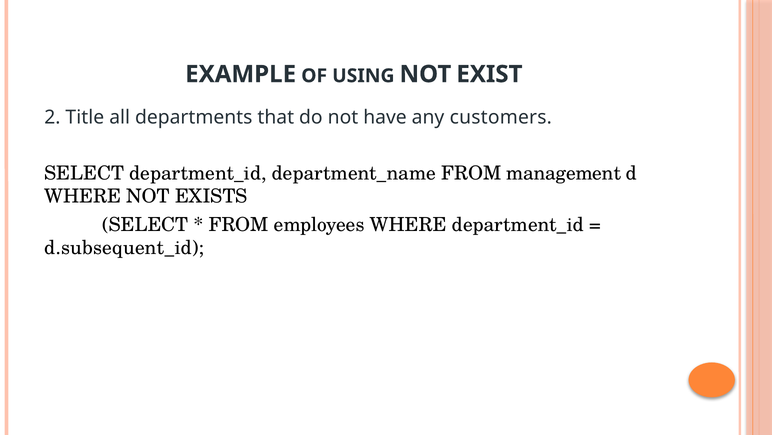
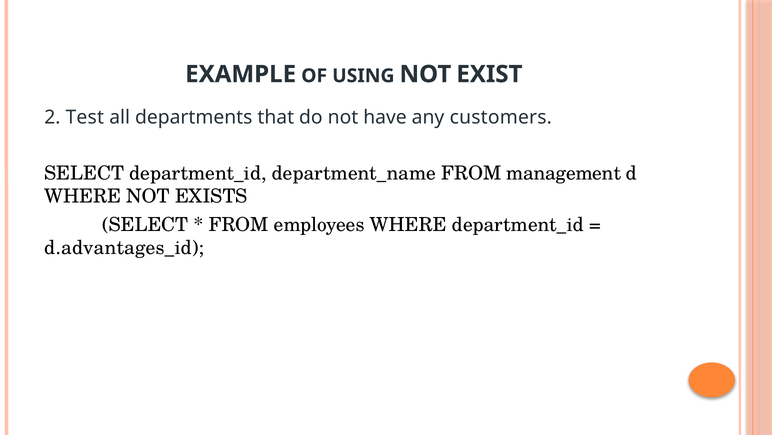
Title: Title -> Test
d.subsequent_id: d.subsequent_id -> d.advantages_id
